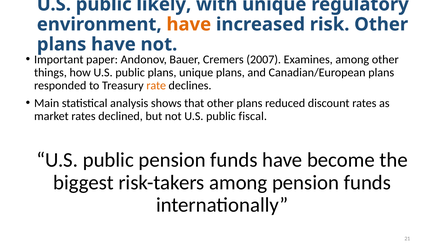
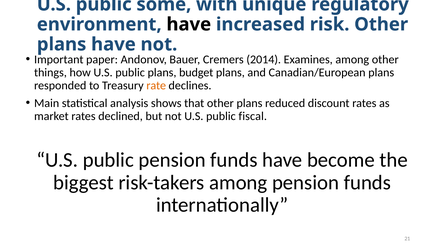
likely: likely -> some
have at (189, 24) colour: orange -> black
2007: 2007 -> 2014
plans unique: unique -> budget
